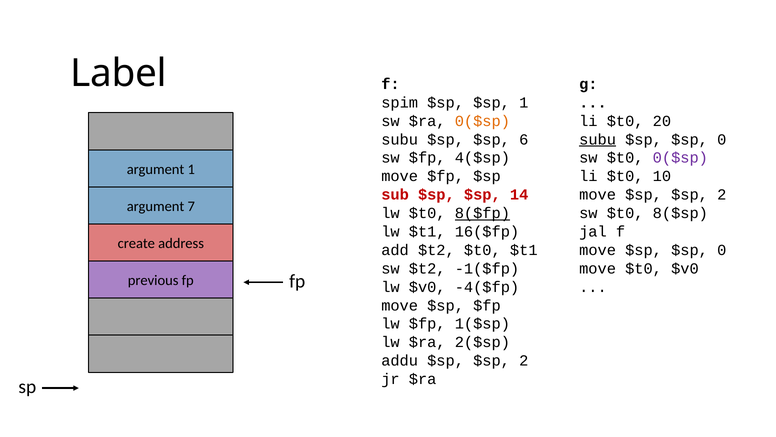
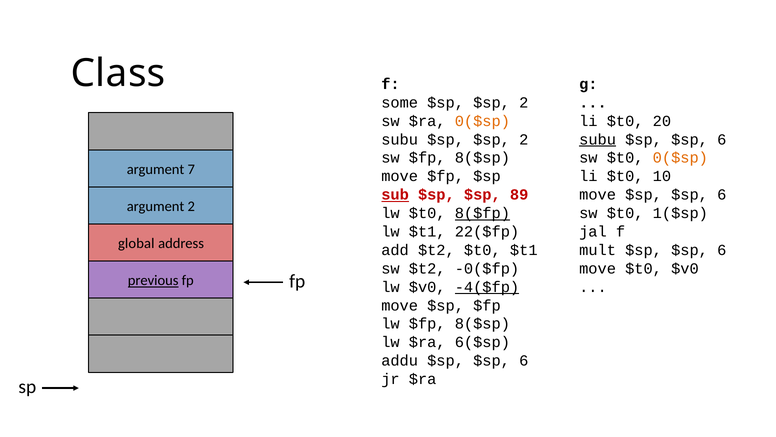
Label: Label -> Class
spim: spim -> some
1 at (524, 102): 1 -> 2
subu $sp $sp 6: 6 -> 2
0 at (722, 139): 0 -> 6
sw $fp 4($sp: 4($sp -> 8($sp
0($sp at (680, 158) colour: purple -> orange
argument 1: 1 -> 7
sub underline: none -> present
14: 14 -> 89
2 at (722, 195): 2 -> 6
argument 7: 7 -> 2
8($sp: 8($sp -> 1($sp
16($fp: 16($fp -> 22($fp
create: create -> global
move at (598, 250): move -> mult
0 at (722, 250): 0 -> 6
-1($fp: -1($fp -> -0($fp
previous underline: none -> present
-4($fp underline: none -> present
lw $fp 1($sp: 1($sp -> 8($sp
2($sp: 2($sp -> 6($sp
addu $sp $sp 2: 2 -> 6
